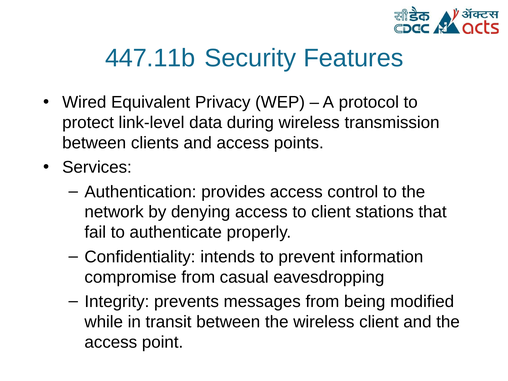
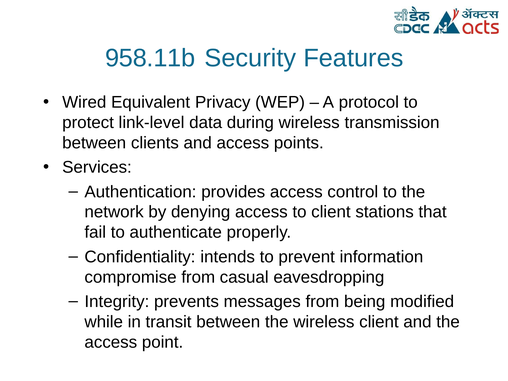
447.11b: 447.11b -> 958.11b
